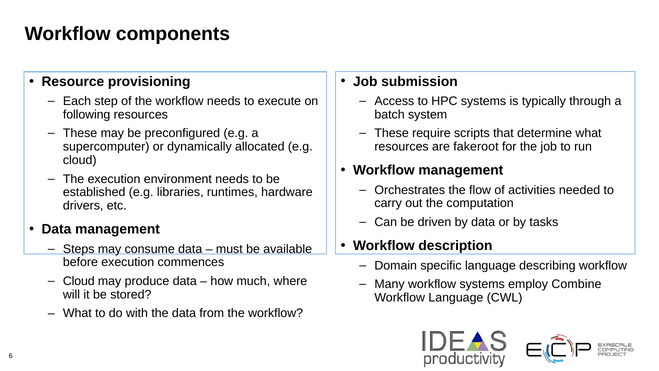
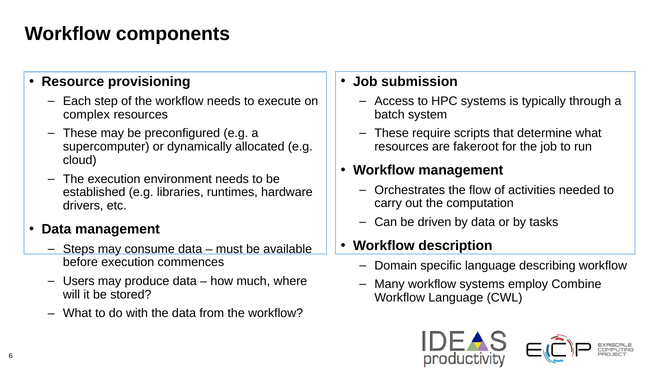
following: following -> complex
Cloud at (79, 281): Cloud -> Users
